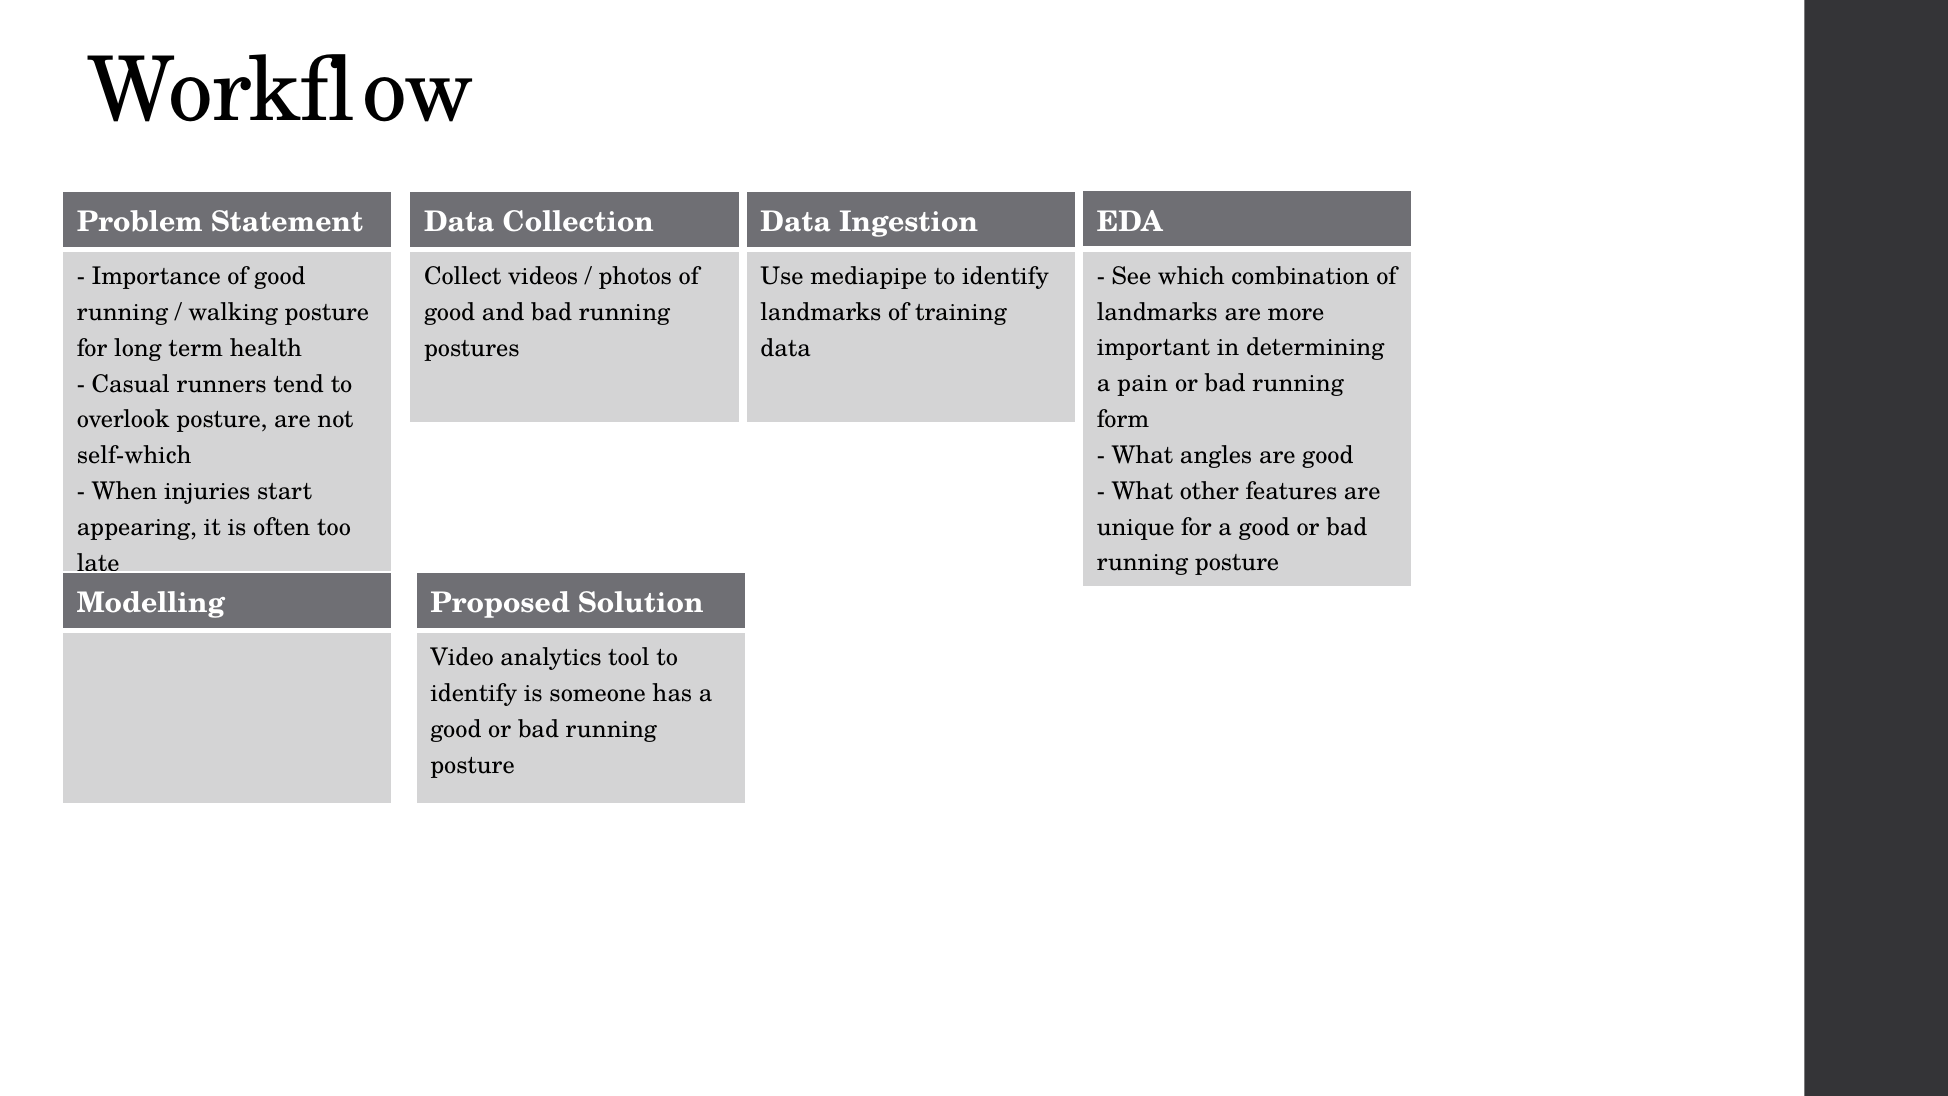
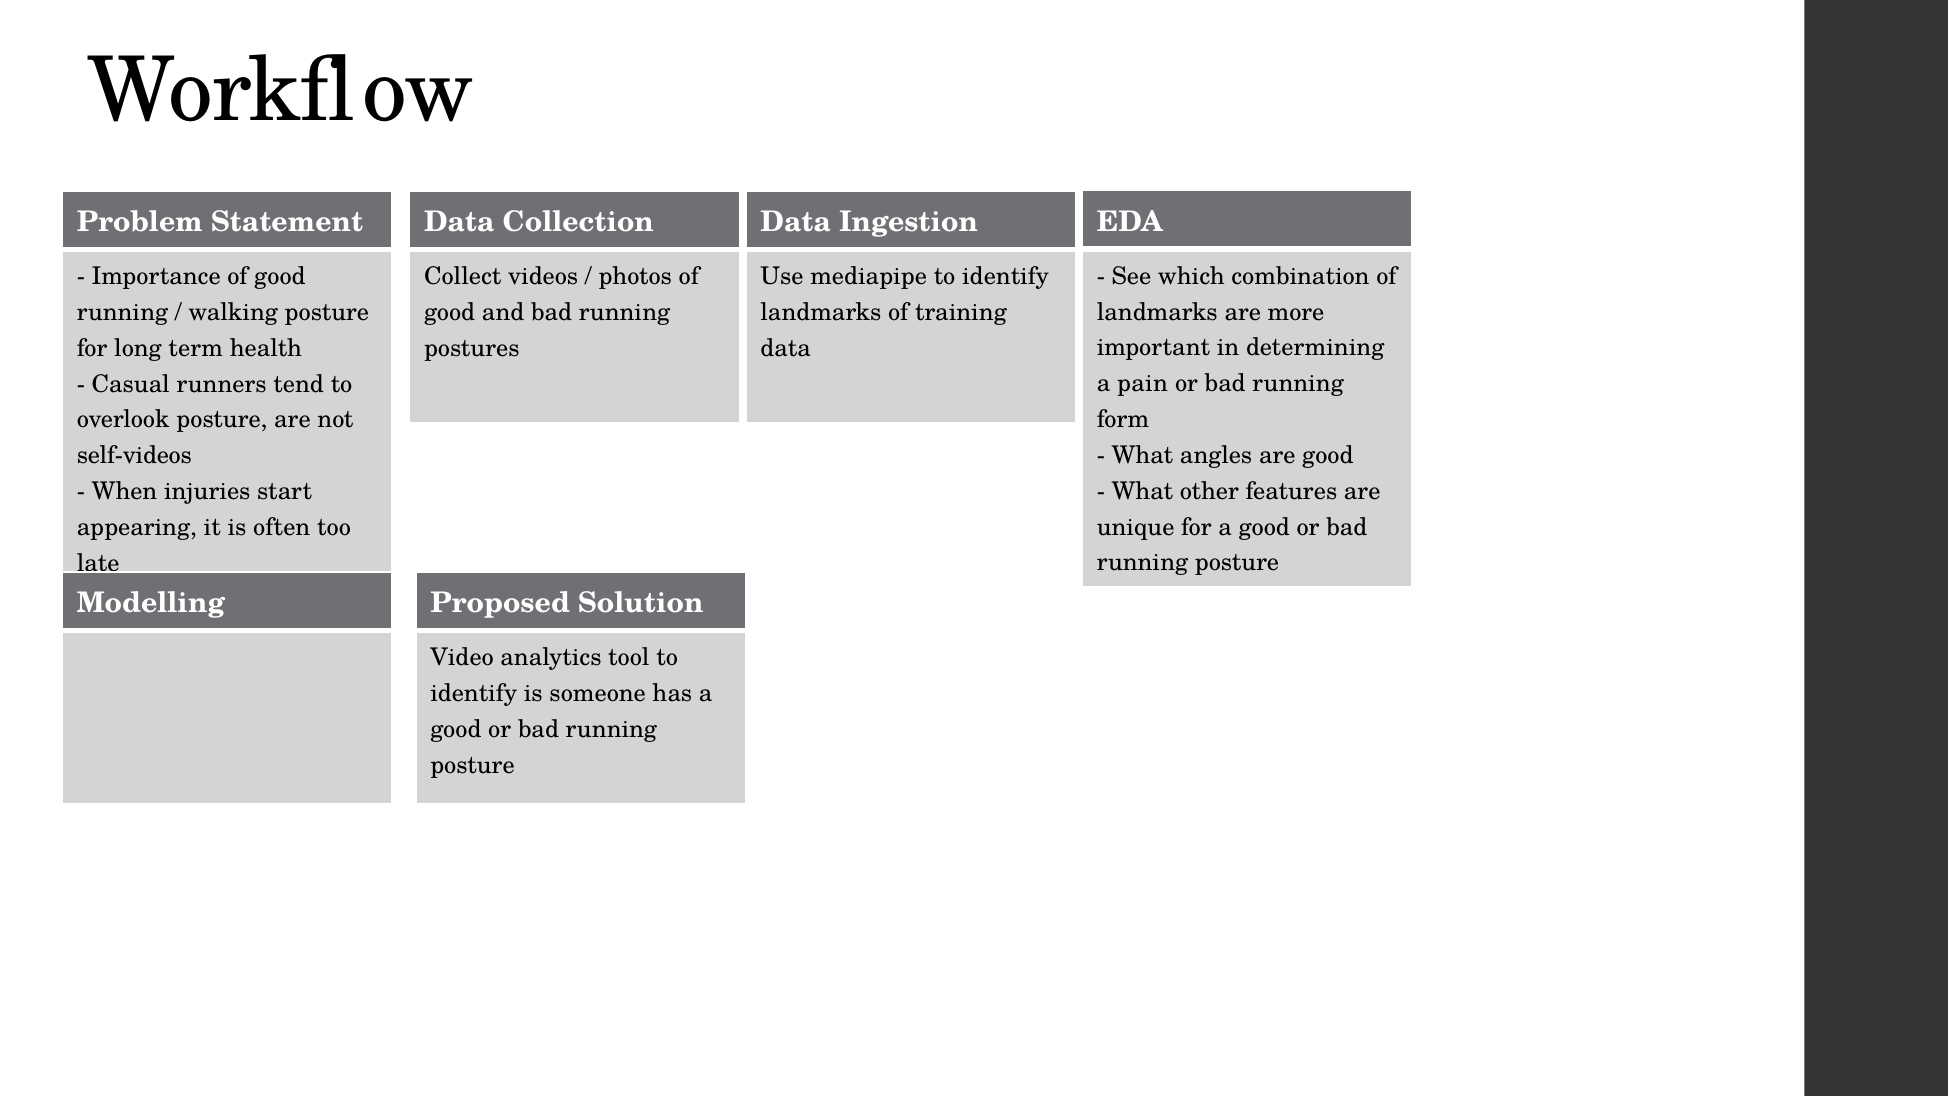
self-which: self-which -> self-videos
